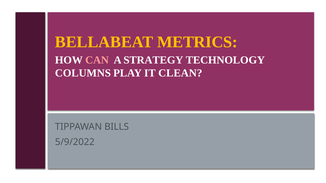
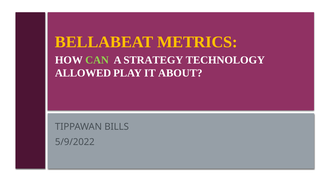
CAN colour: pink -> light green
COLUMNS: COLUMNS -> ALLOWED
CLEAN: CLEAN -> ABOUT
